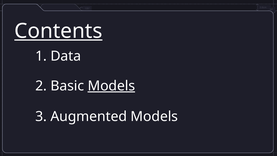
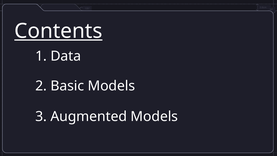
Models at (111, 86) underline: present -> none
